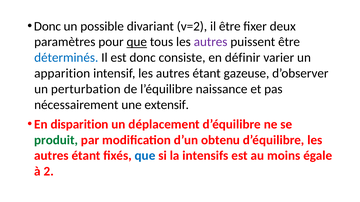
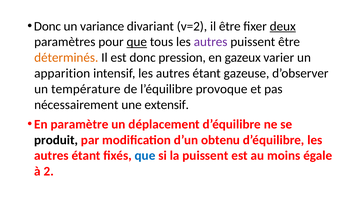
possible: possible -> variance
deux underline: none -> present
déterminés colour: blue -> orange
consiste: consiste -> pression
définir: définir -> gazeux
perturbation: perturbation -> température
naissance: naissance -> provoque
disparition: disparition -> paramètre
produit colour: green -> black
la intensifs: intensifs -> puissent
